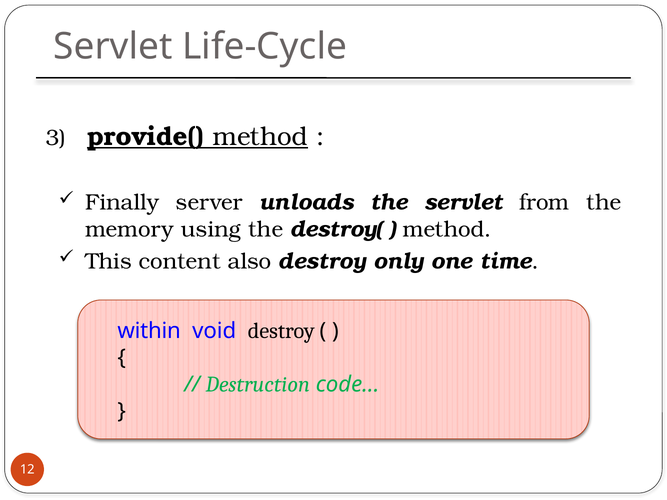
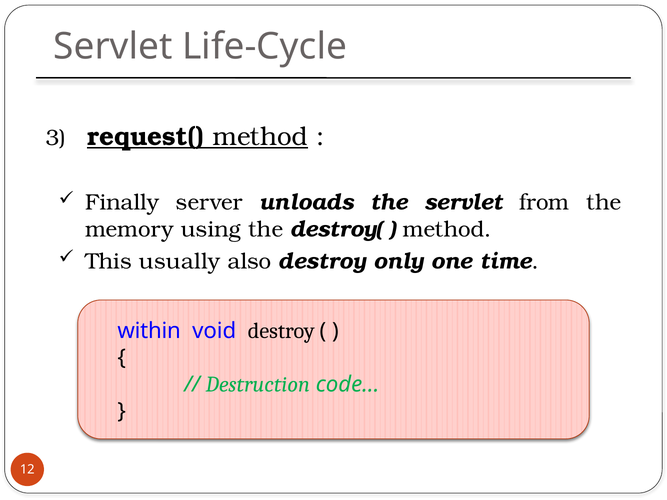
provide(: provide( -> request(
content: content -> usually
